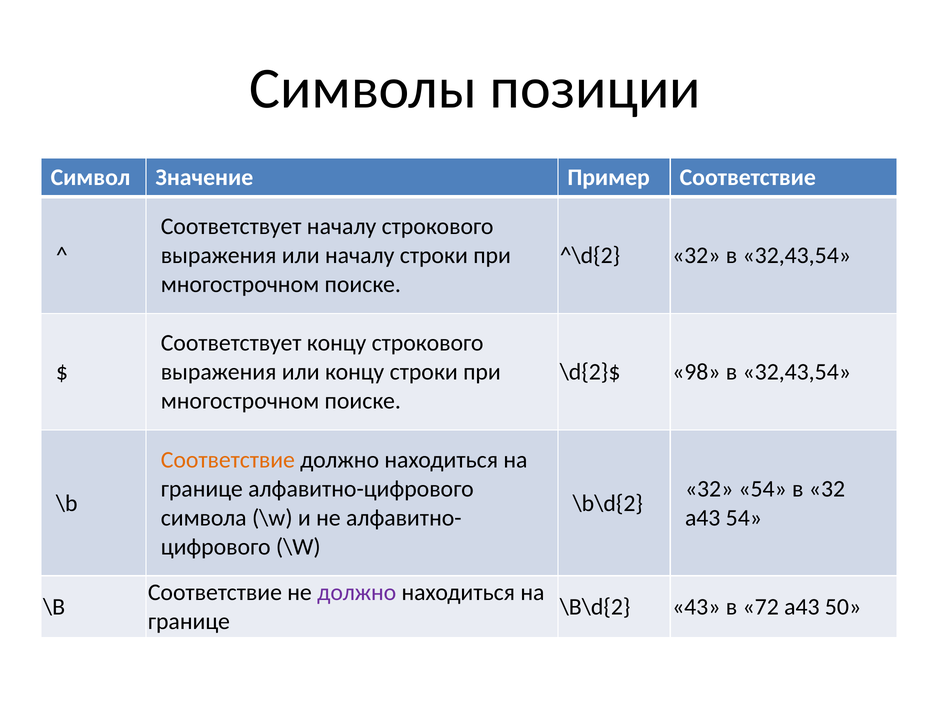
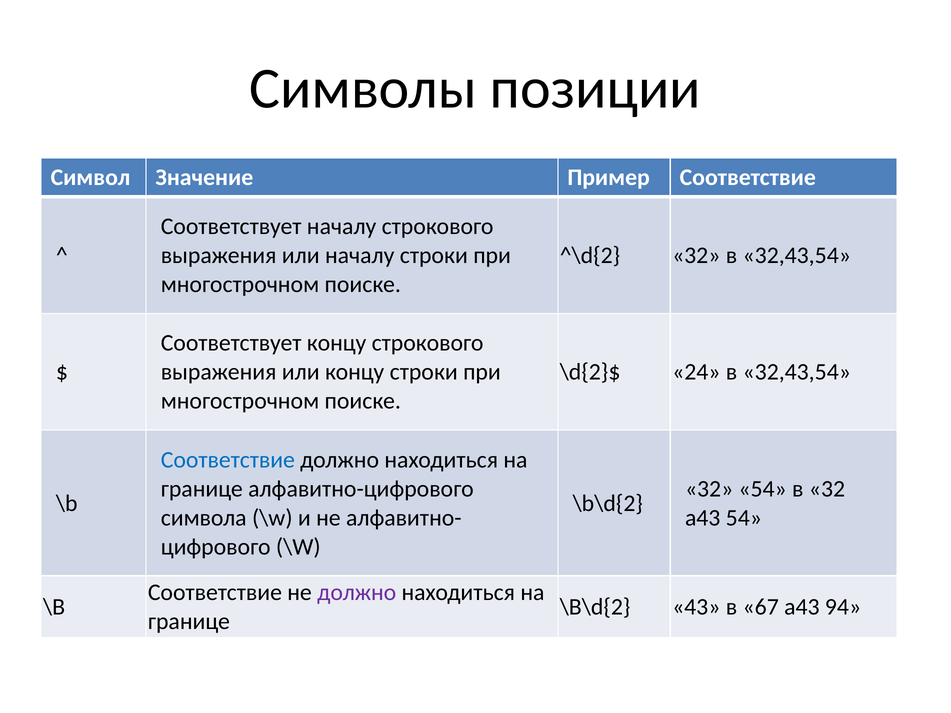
98: 98 -> 24
Соответствие at (228, 460) colour: orange -> blue
72: 72 -> 67
50: 50 -> 94
